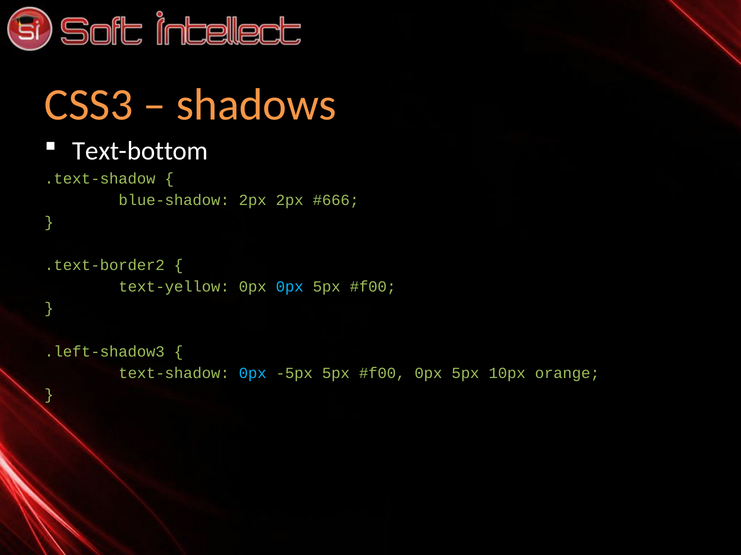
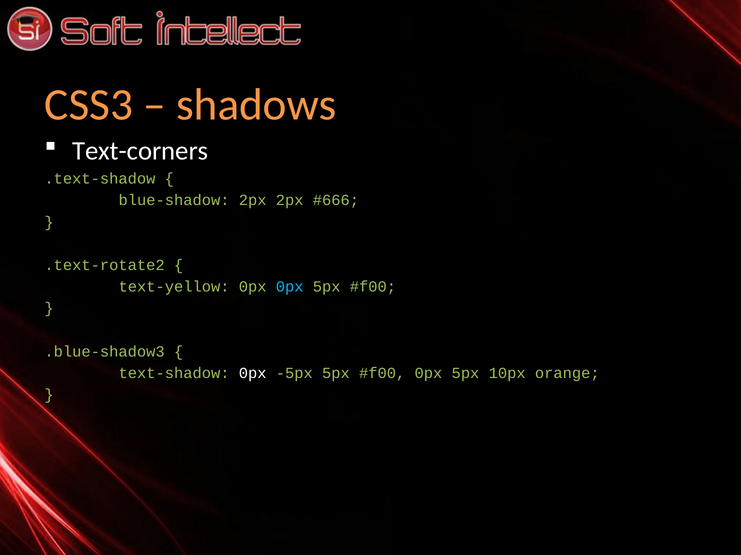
Text-bottom: Text-bottom -> Text-corners
.text-border2: .text-border2 -> .text-rotate2
.left-shadow3: .left-shadow3 -> .blue-shadow3
0px at (253, 374) colour: light blue -> white
